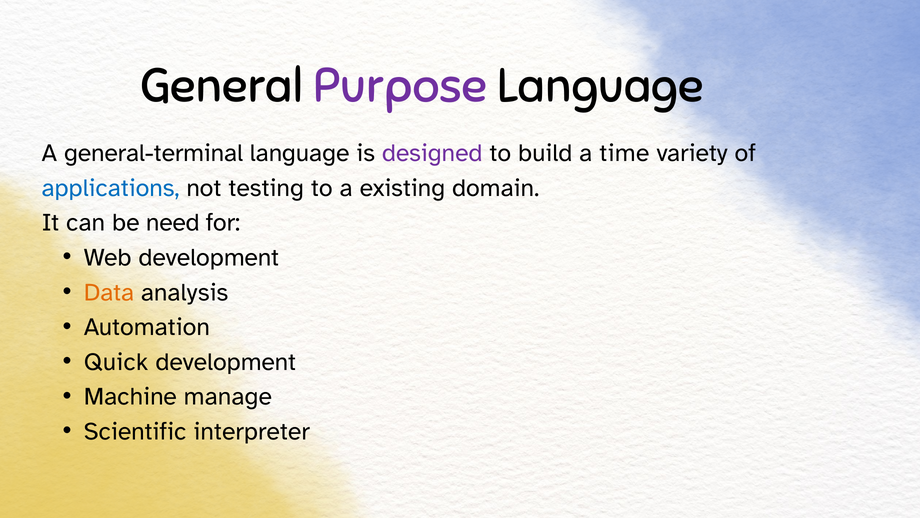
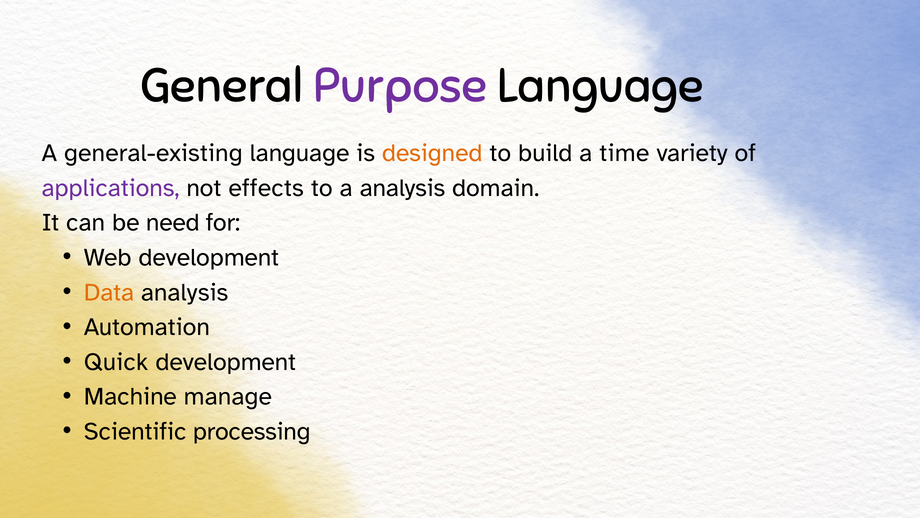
general-terminal: general-terminal -> general-existing
designed colour: purple -> orange
applications colour: blue -> purple
testing: testing -> effects
a existing: existing -> analysis
interpreter: interpreter -> processing
